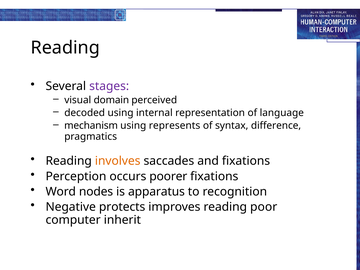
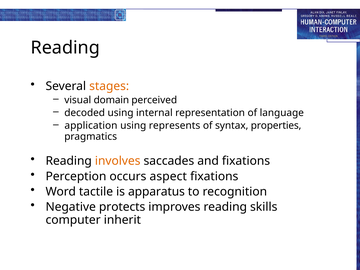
stages colour: purple -> orange
mechanism: mechanism -> application
difference: difference -> properties
poorer: poorer -> aspect
nodes: nodes -> tactile
poor: poor -> skills
